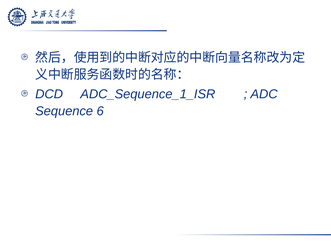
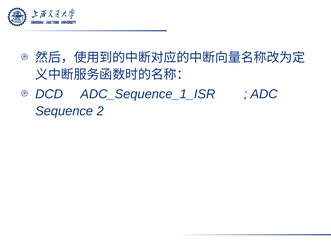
6: 6 -> 2
